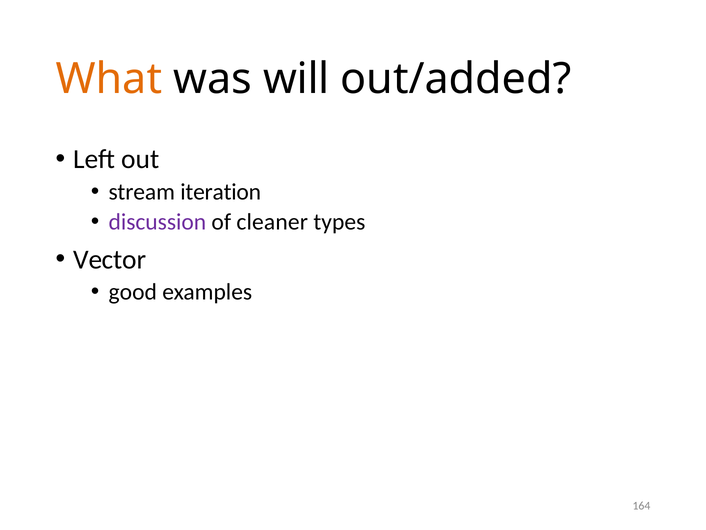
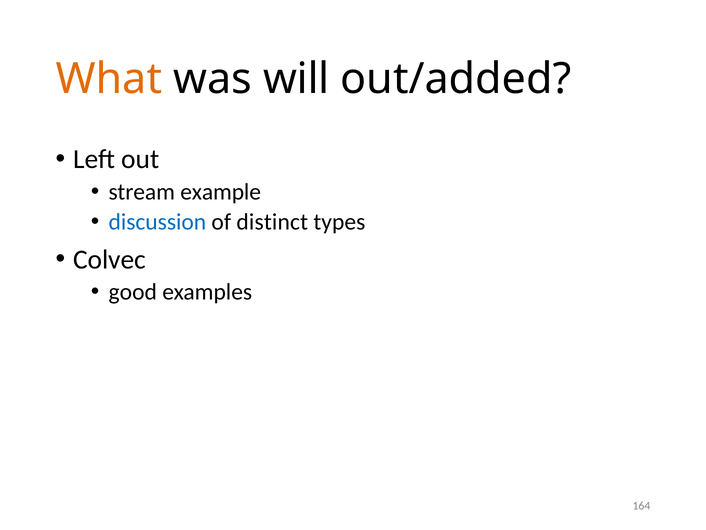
iteration: iteration -> example
discussion colour: purple -> blue
cleaner: cleaner -> distinct
Vector: Vector -> Colvec
